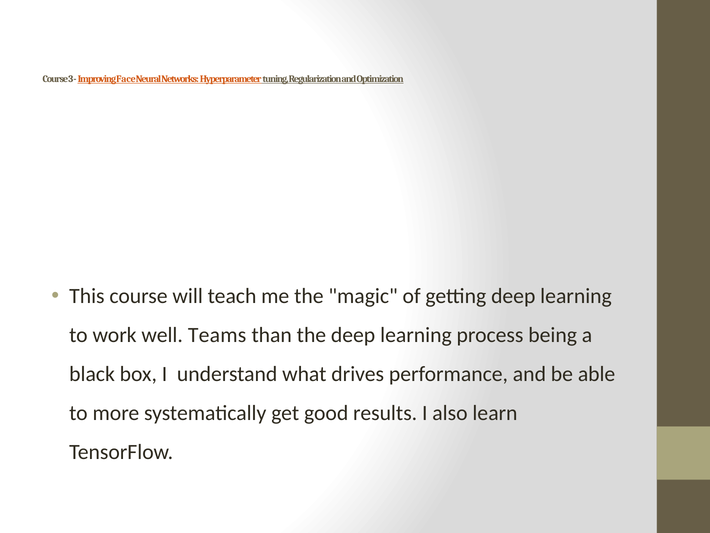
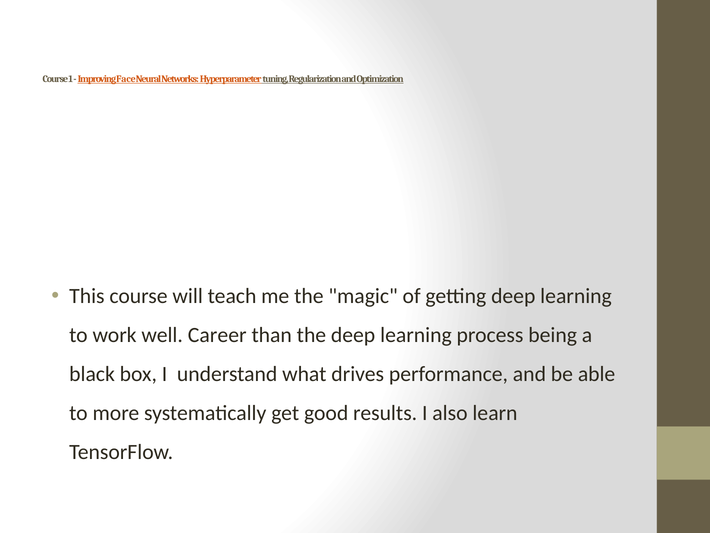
3: 3 -> 1
Teams: Teams -> Career
